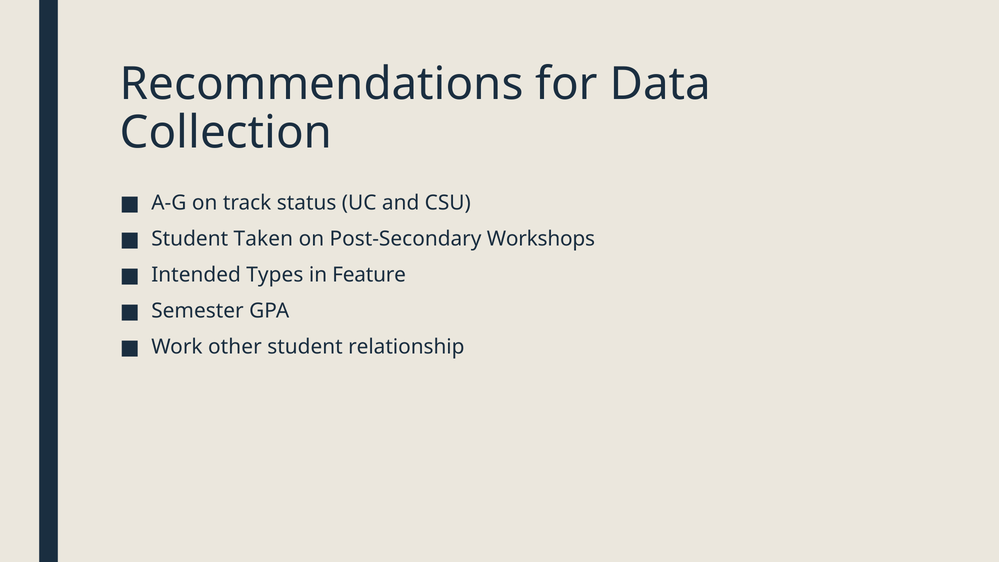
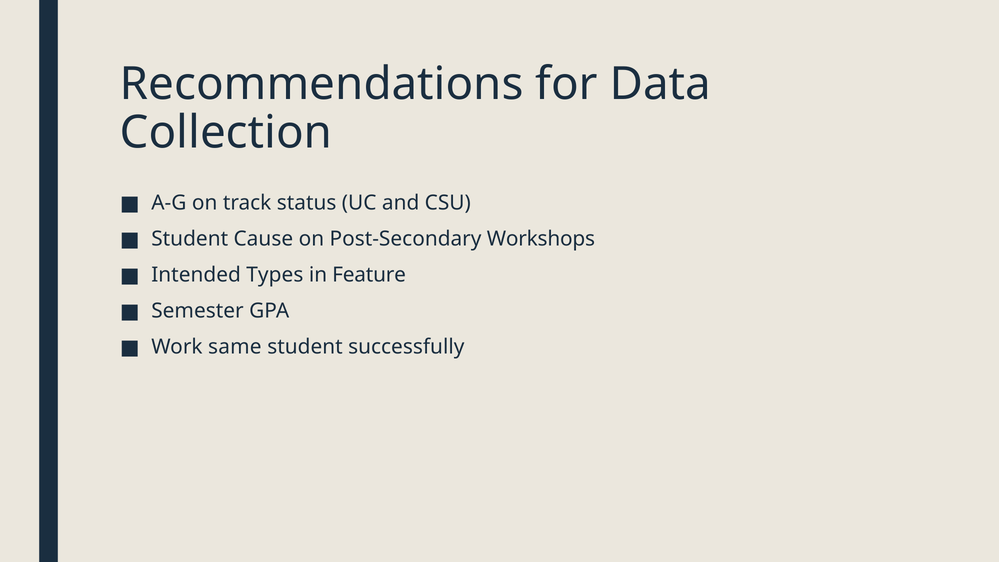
Taken: Taken -> Cause
other: other -> same
relationship: relationship -> successfully
